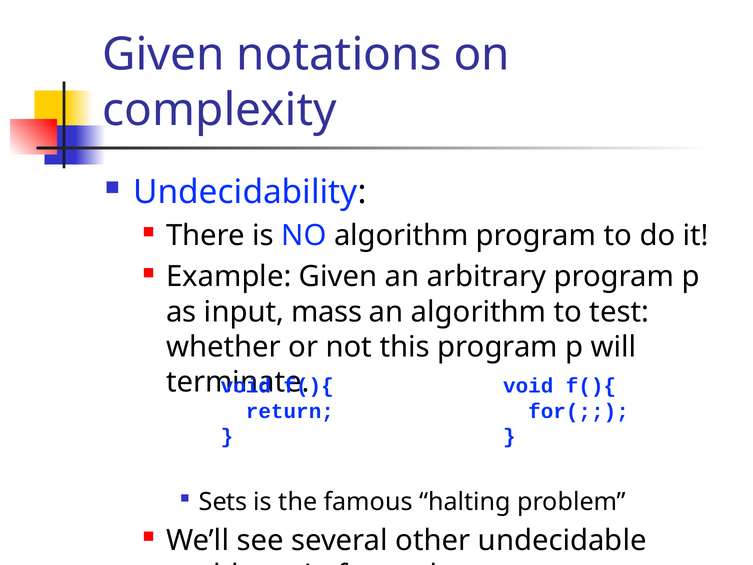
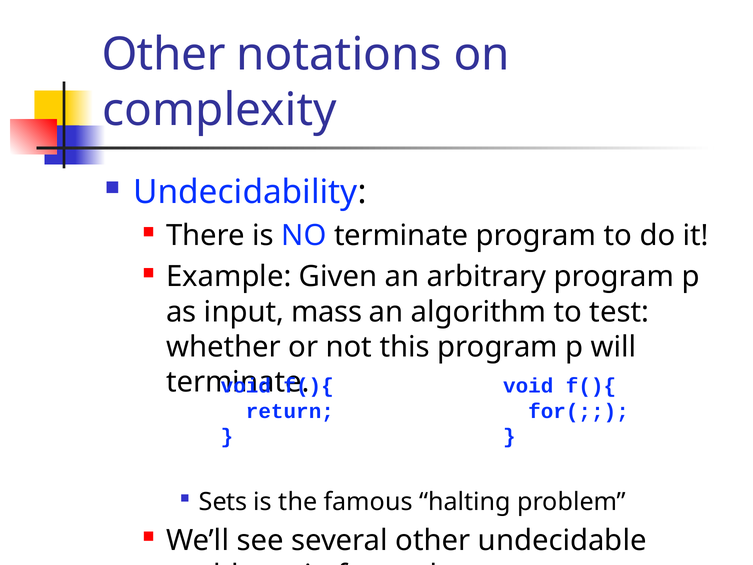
Given at (163, 55): Given -> Other
NO algorithm: algorithm -> terminate
